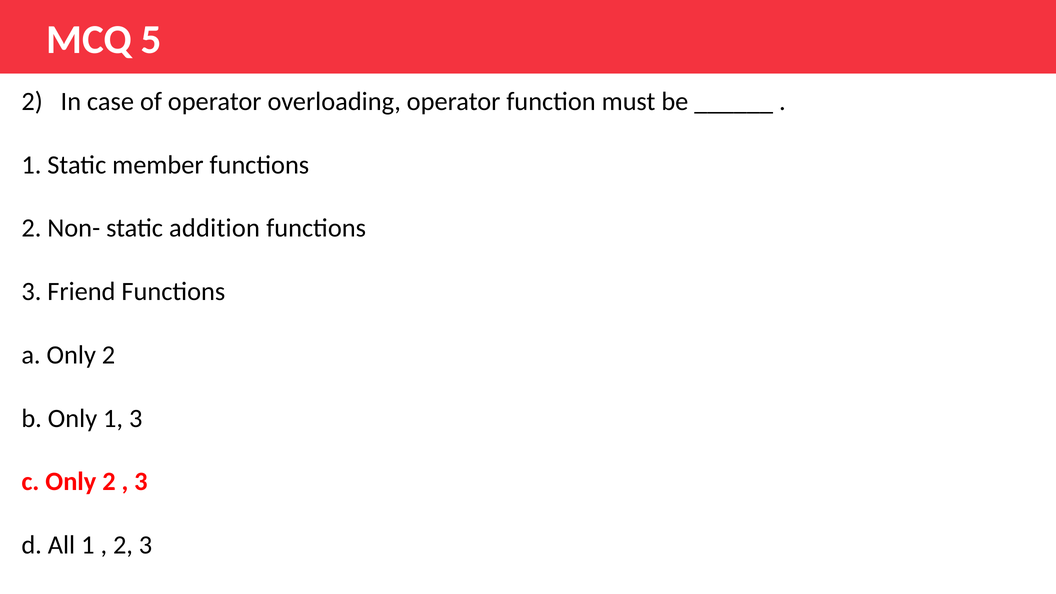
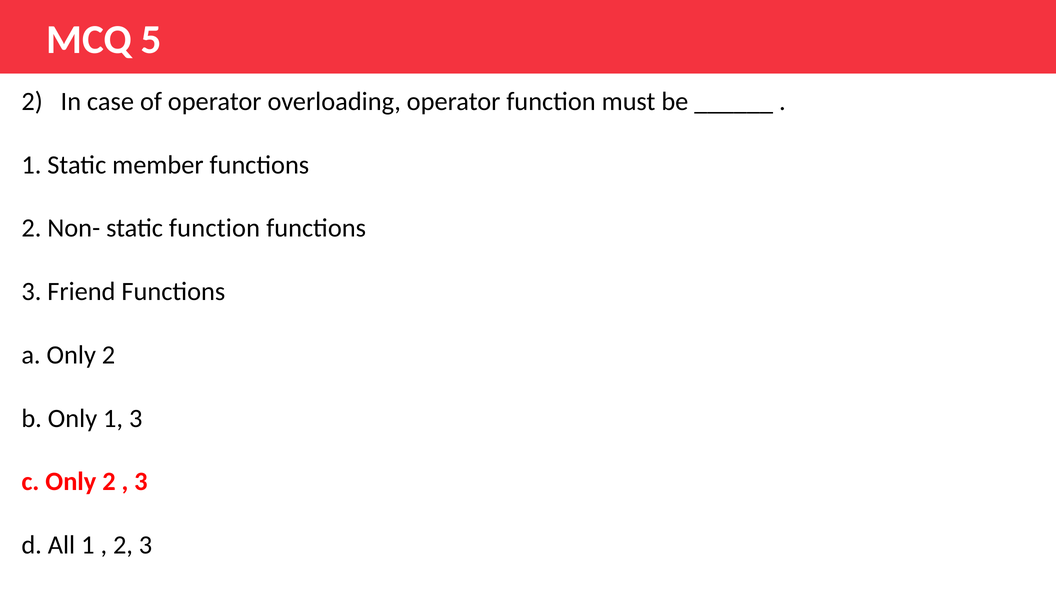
static addition: addition -> function
